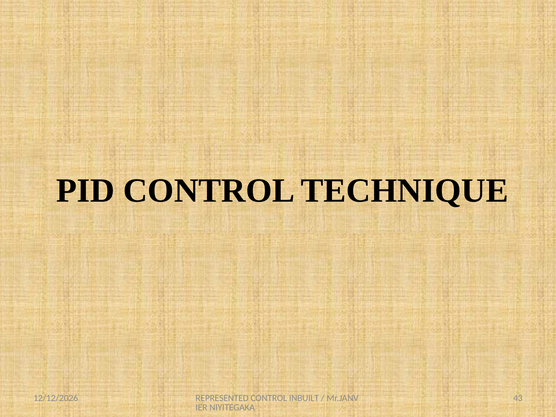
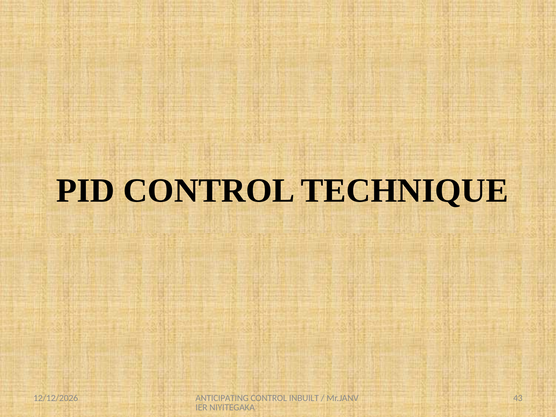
REPRESENTED: REPRESENTED -> ANTICIPATING
